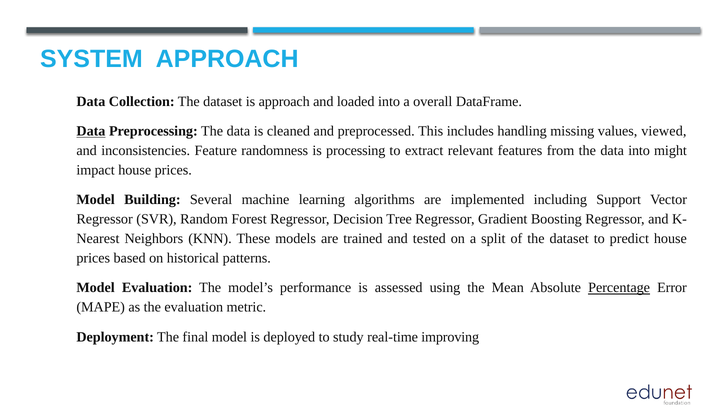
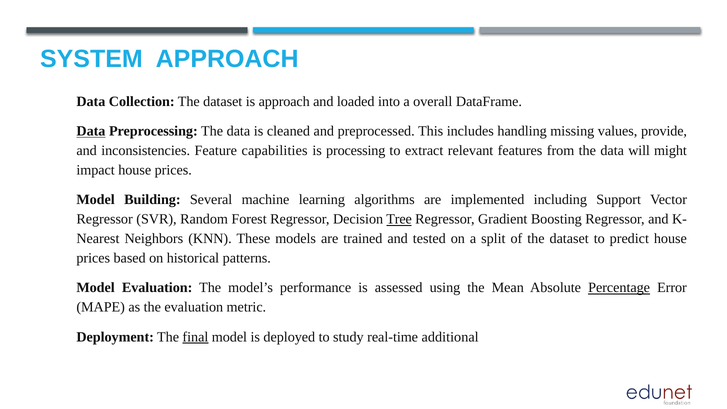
viewed: viewed -> provide
randomness: randomness -> capabilities
data into: into -> will
Tree underline: none -> present
final underline: none -> present
improving: improving -> additional
